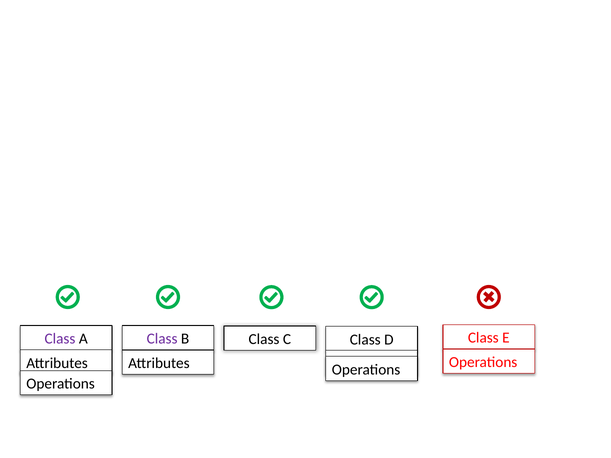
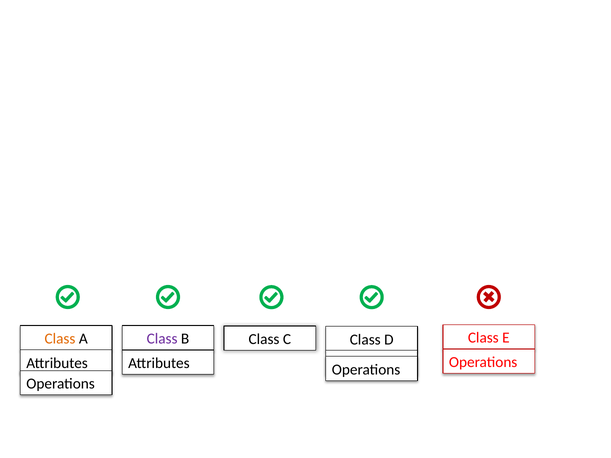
Class at (60, 339) colour: purple -> orange
